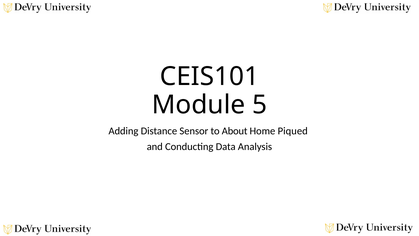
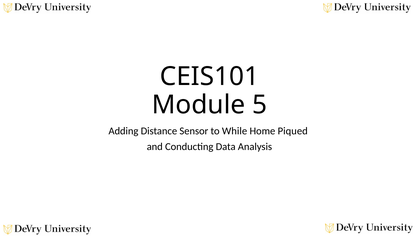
About: About -> While
